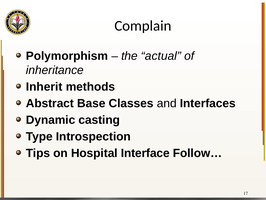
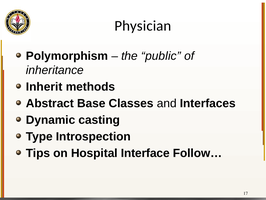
Complain: Complain -> Physician
actual: actual -> public
